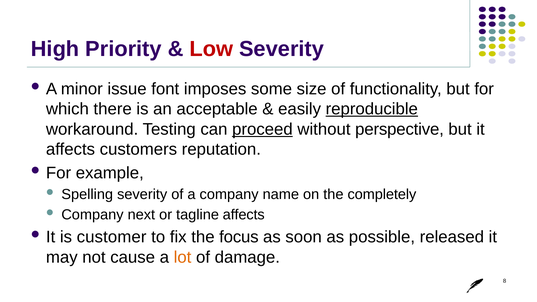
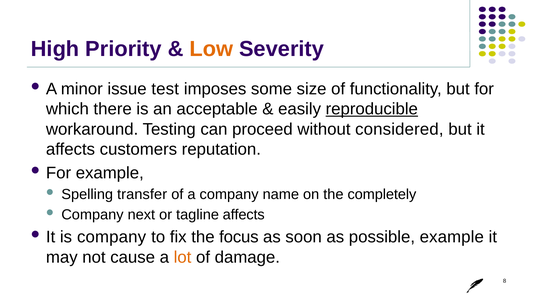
Low colour: red -> orange
font: font -> test
proceed underline: present -> none
perspective: perspective -> considered
Spelling severity: severity -> transfer
is customer: customer -> company
possible released: released -> example
